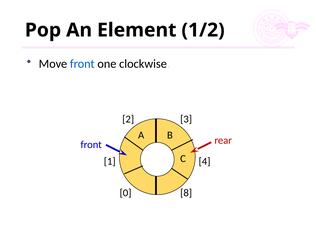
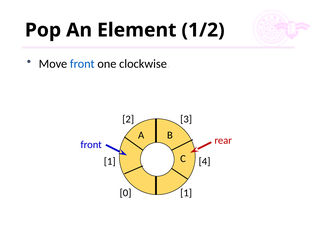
8 at (186, 193): 8 -> 1
